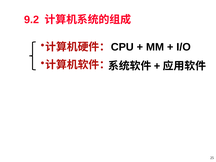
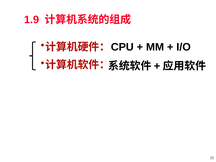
9.2: 9.2 -> 1.9
